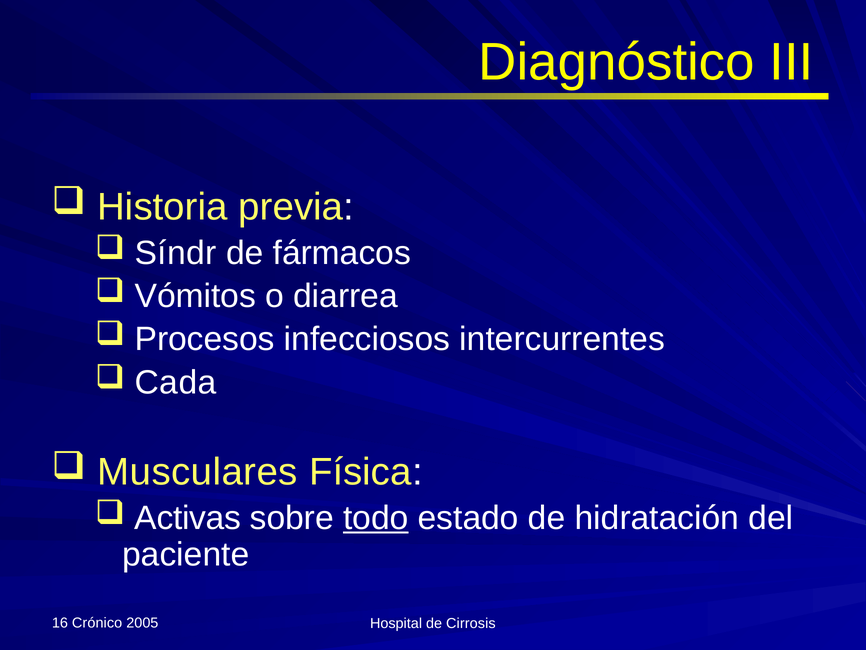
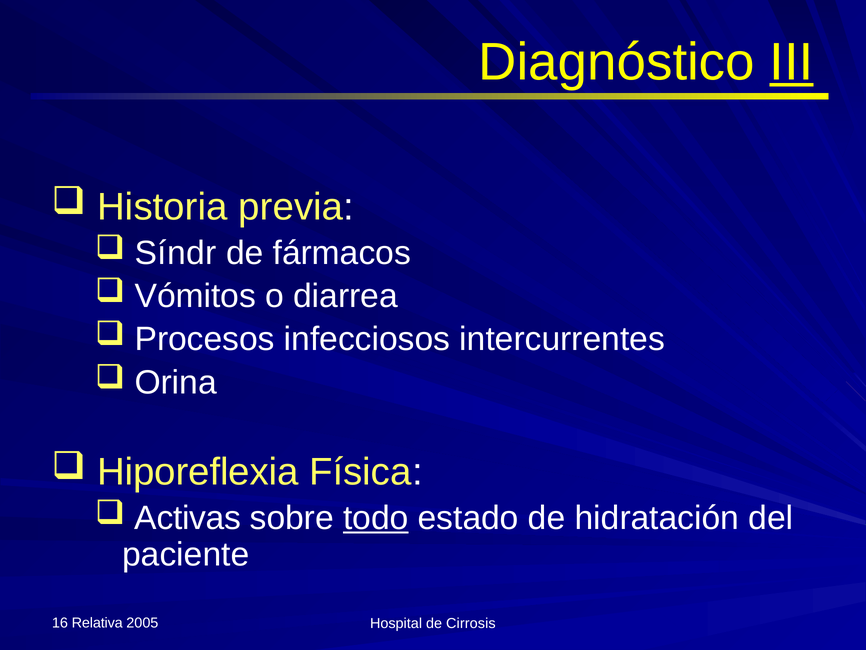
III underline: none -> present
Cada: Cada -> Orina
Musculares: Musculares -> Hiporeflexia
Crónico: Crónico -> Relativa
